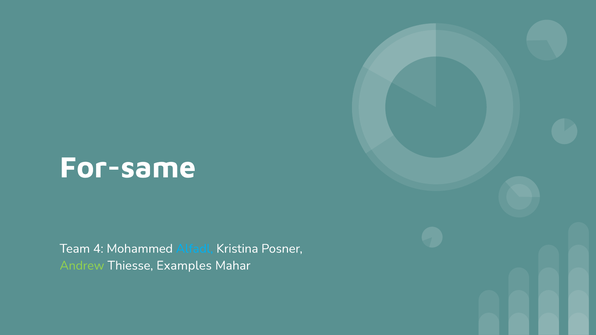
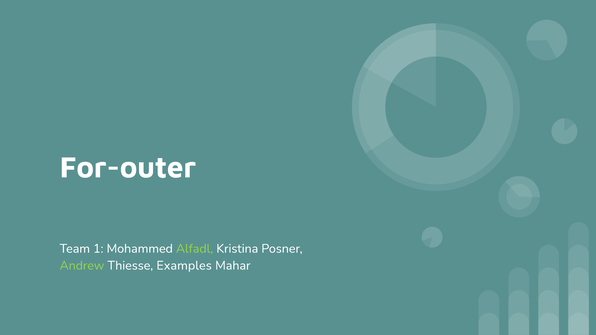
For-same: For-same -> For-outer
4: 4 -> 1
Alfadl colour: light blue -> light green
